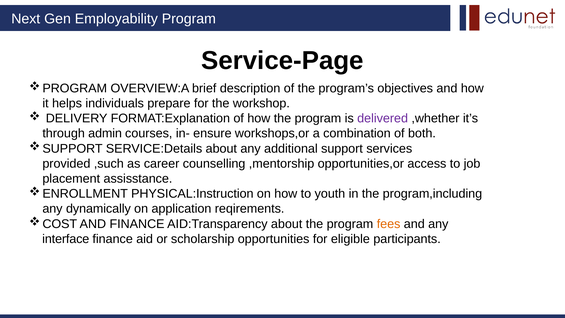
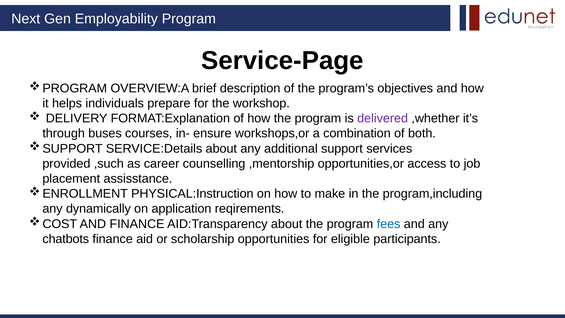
admin: admin -> buses
youth: youth -> make
fees colour: orange -> blue
interface: interface -> chatbots
